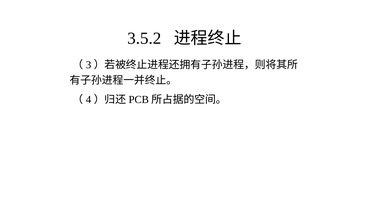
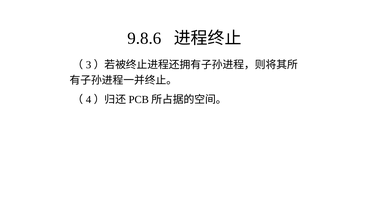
3.5.2: 3.5.2 -> 9.8.6
